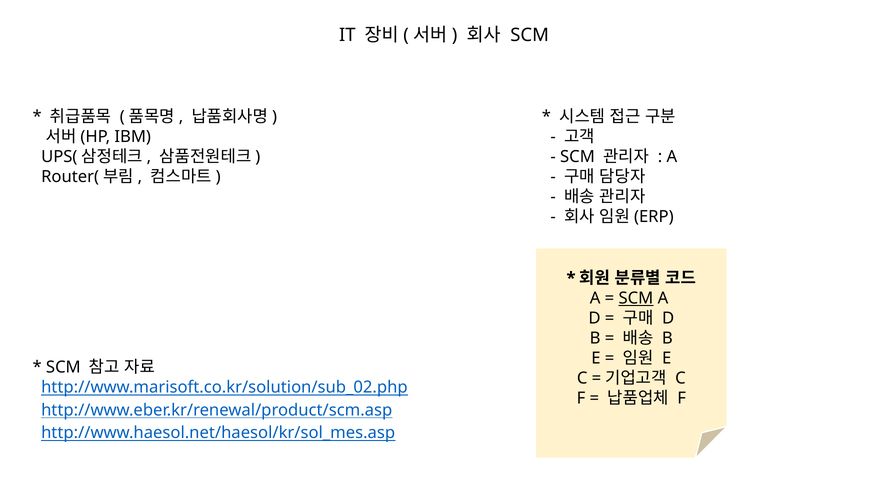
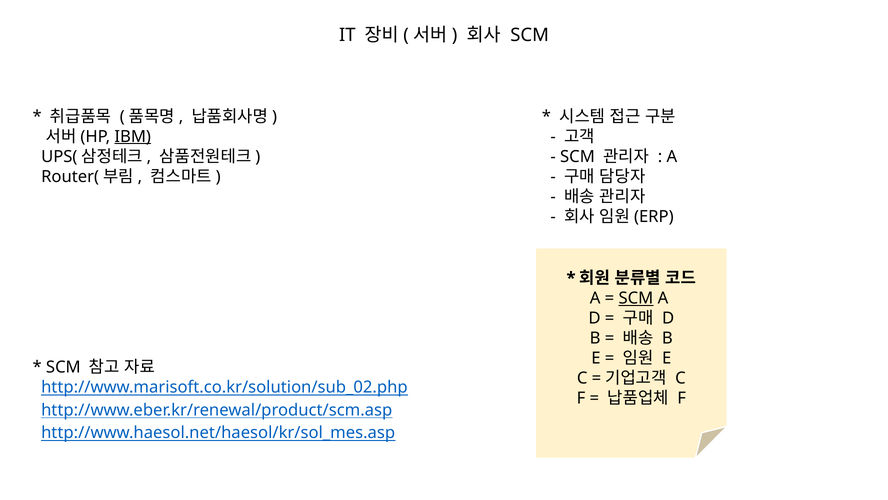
IBM underline: none -> present
